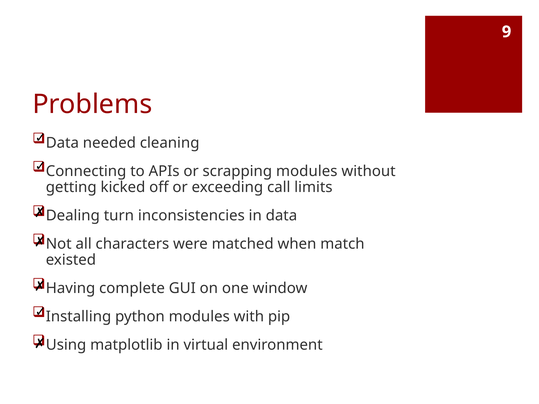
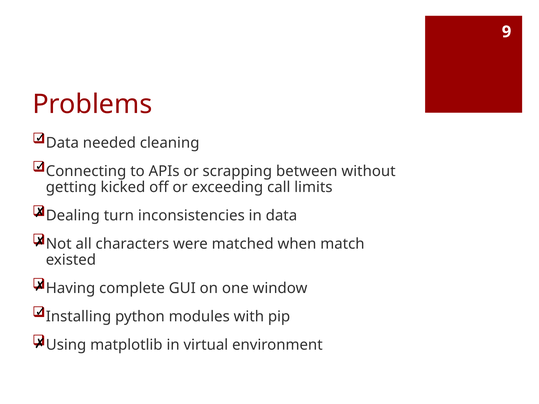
scrapping modules: modules -> between
